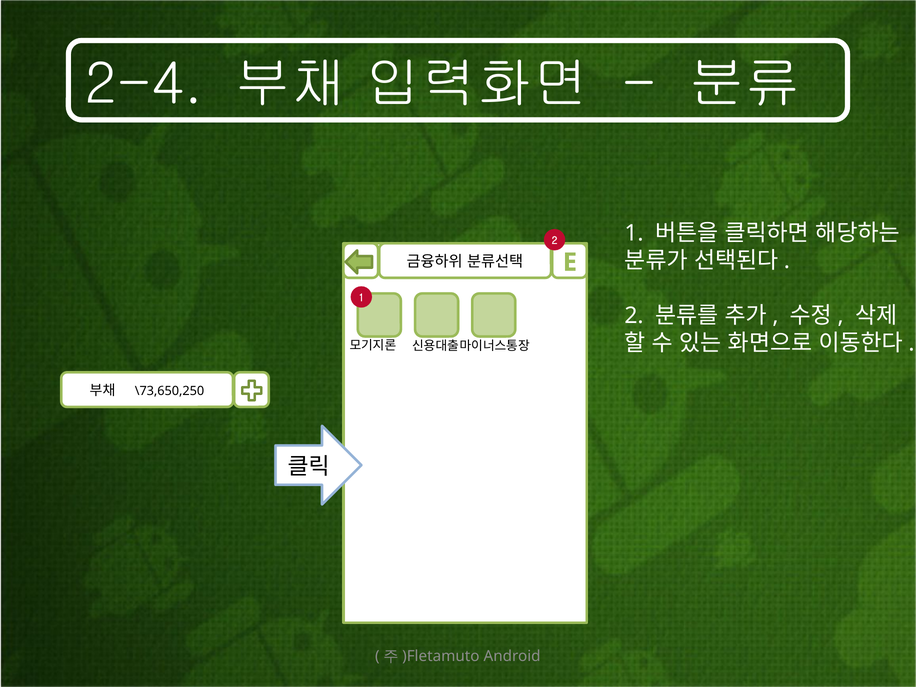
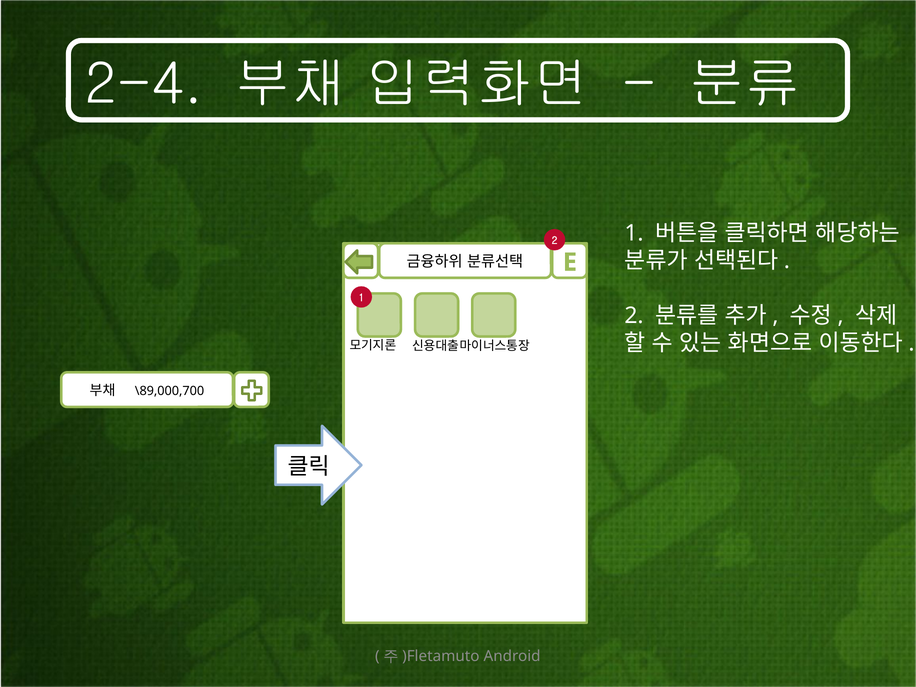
\73,650,250: \73,650,250 -> \89,000,700
